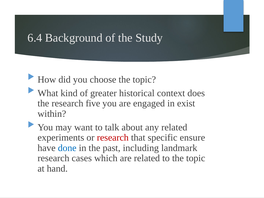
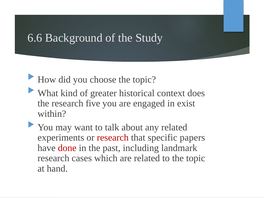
6.4: 6.4 -> 6.6
ensure: ensure -> papers
done colour: blue -> red
